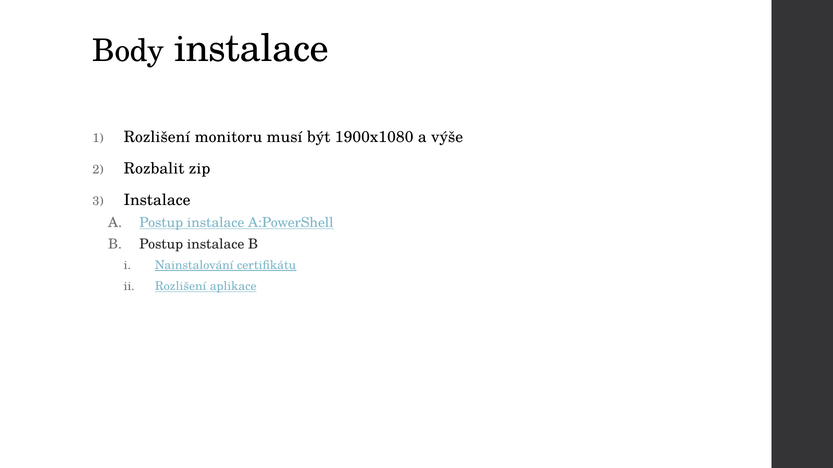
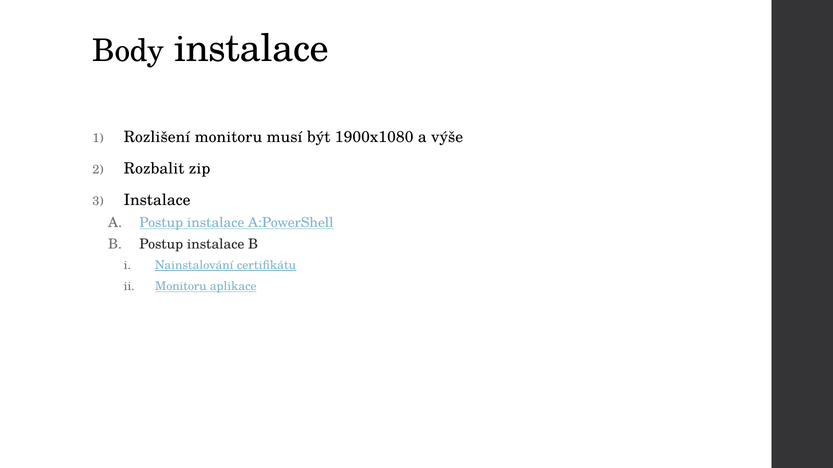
Rozlišení at (181, 287): Rozlišení -> Monitoru
